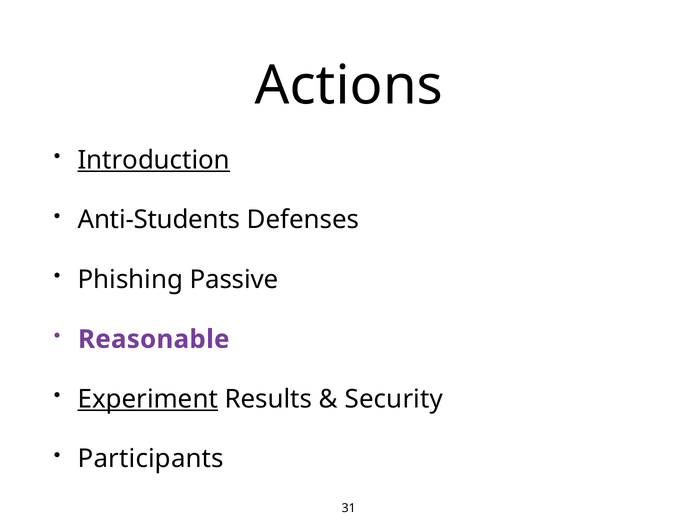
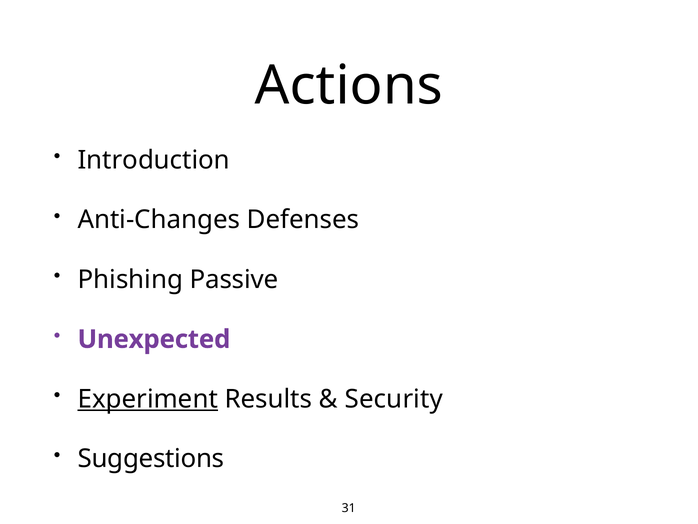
Introduction underline: present -> none
Anti-Students: Anti-Students -> Anti-Changes
Reasonable: Reasonable -> Unexpected
Participants: Participants -> Suggestions
